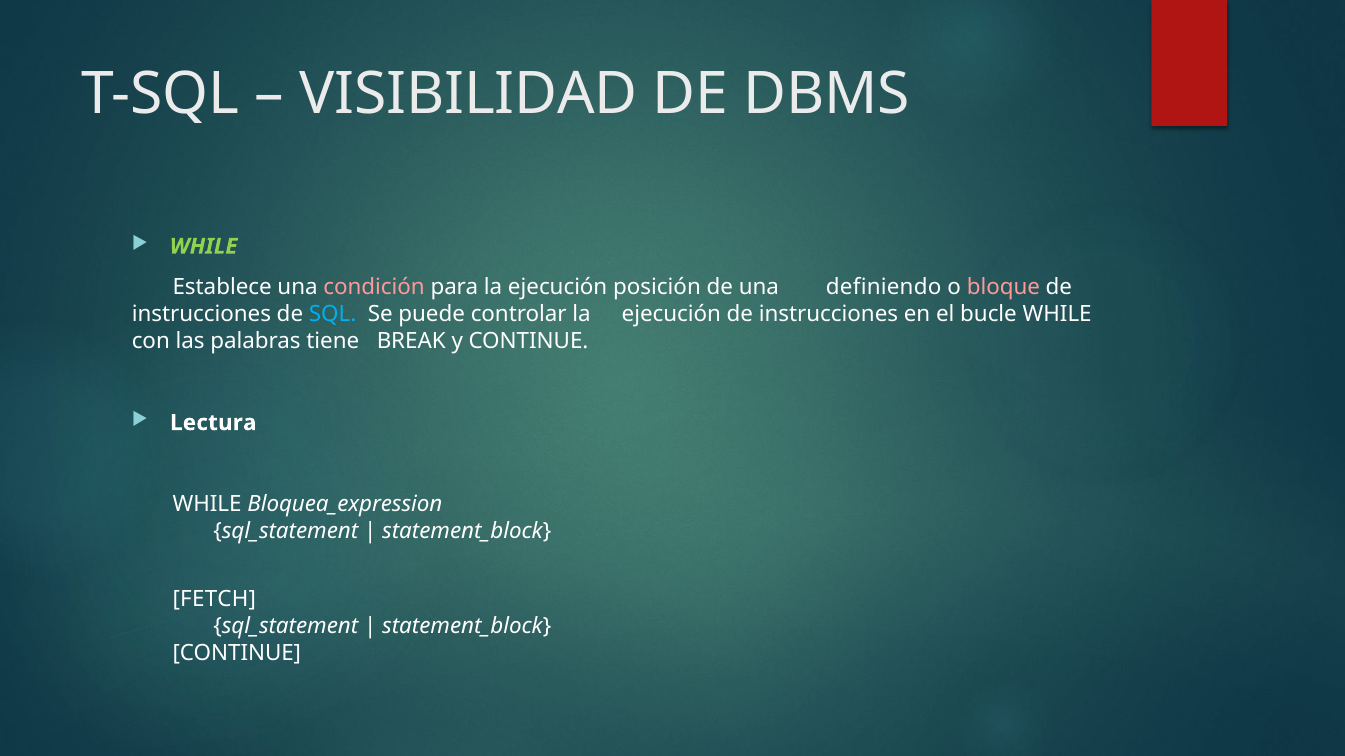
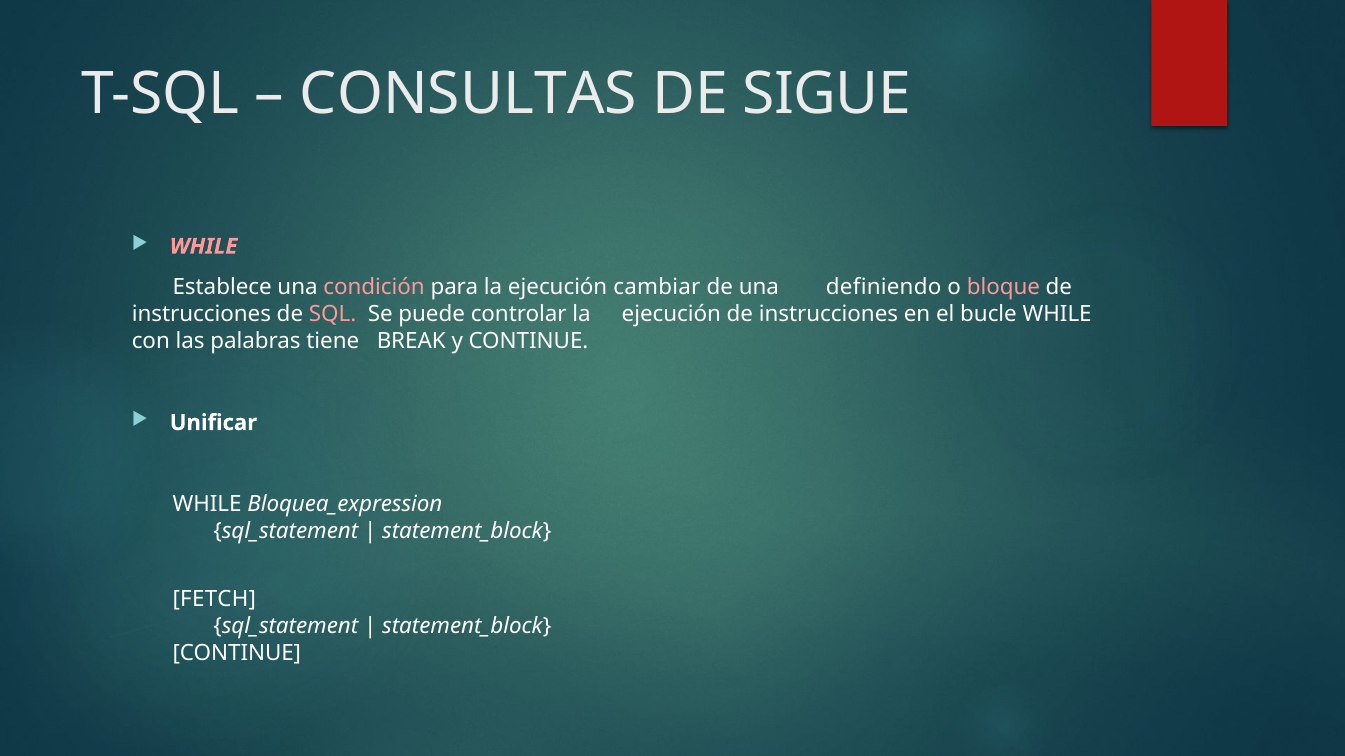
VISIBILIDAD: VISIBILIDAD -> CONSULTAS
DBMS: DBMS -> SIGUE
WHILE at (204, 247) colour: light green -> pink
posición: posición -> cambiar
SQL colour: light blue -> pink
Lectura: Lectura -> Unificar
